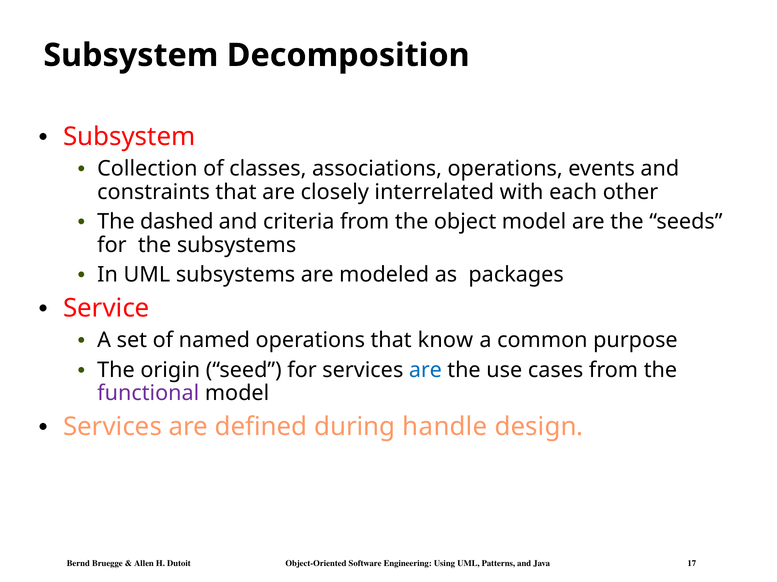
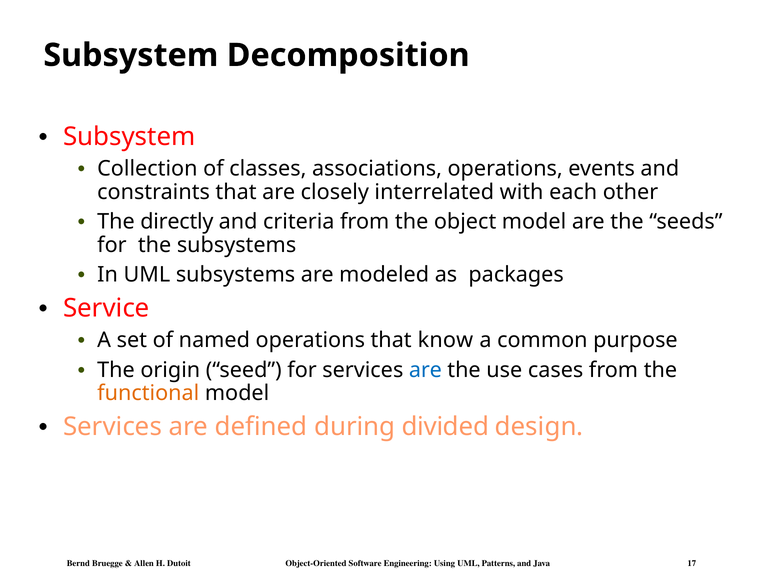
dashed: dashed -> directly
functional colour: purple -> orange
handle: handle -> divided
